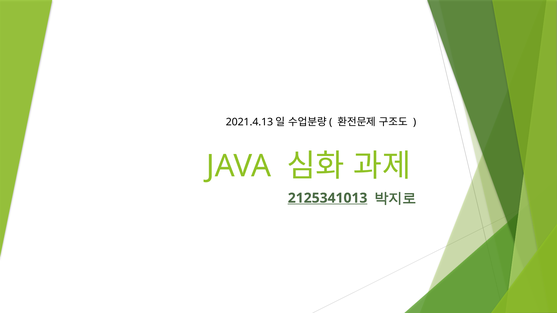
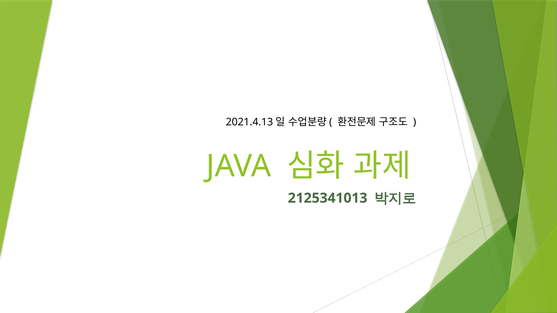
2125341013 underline: present -> none
